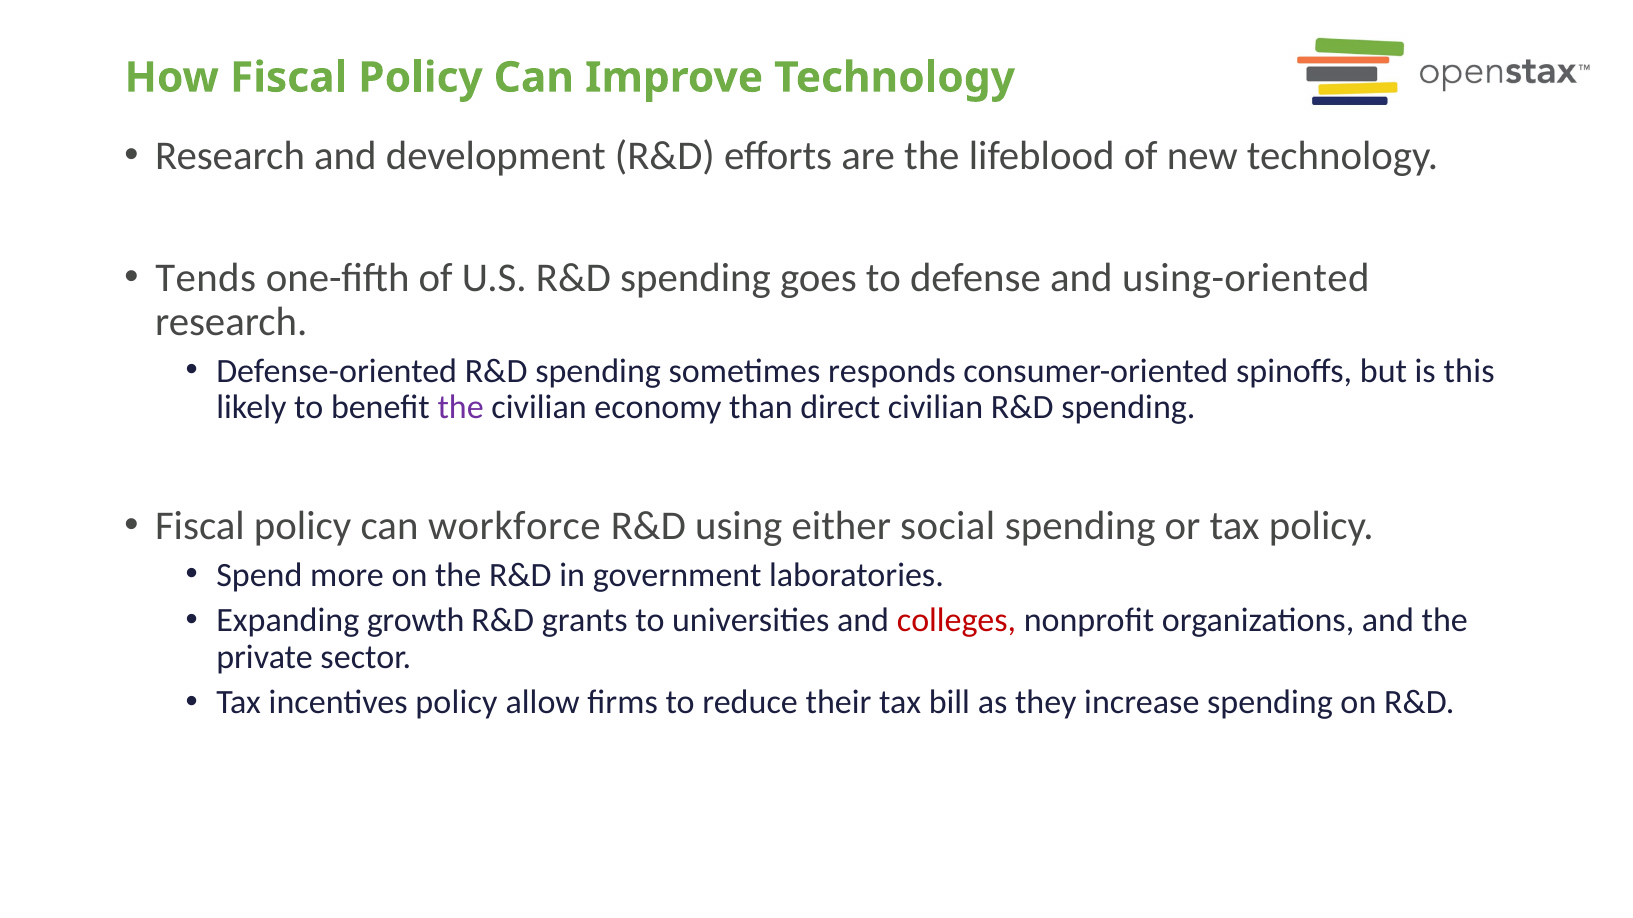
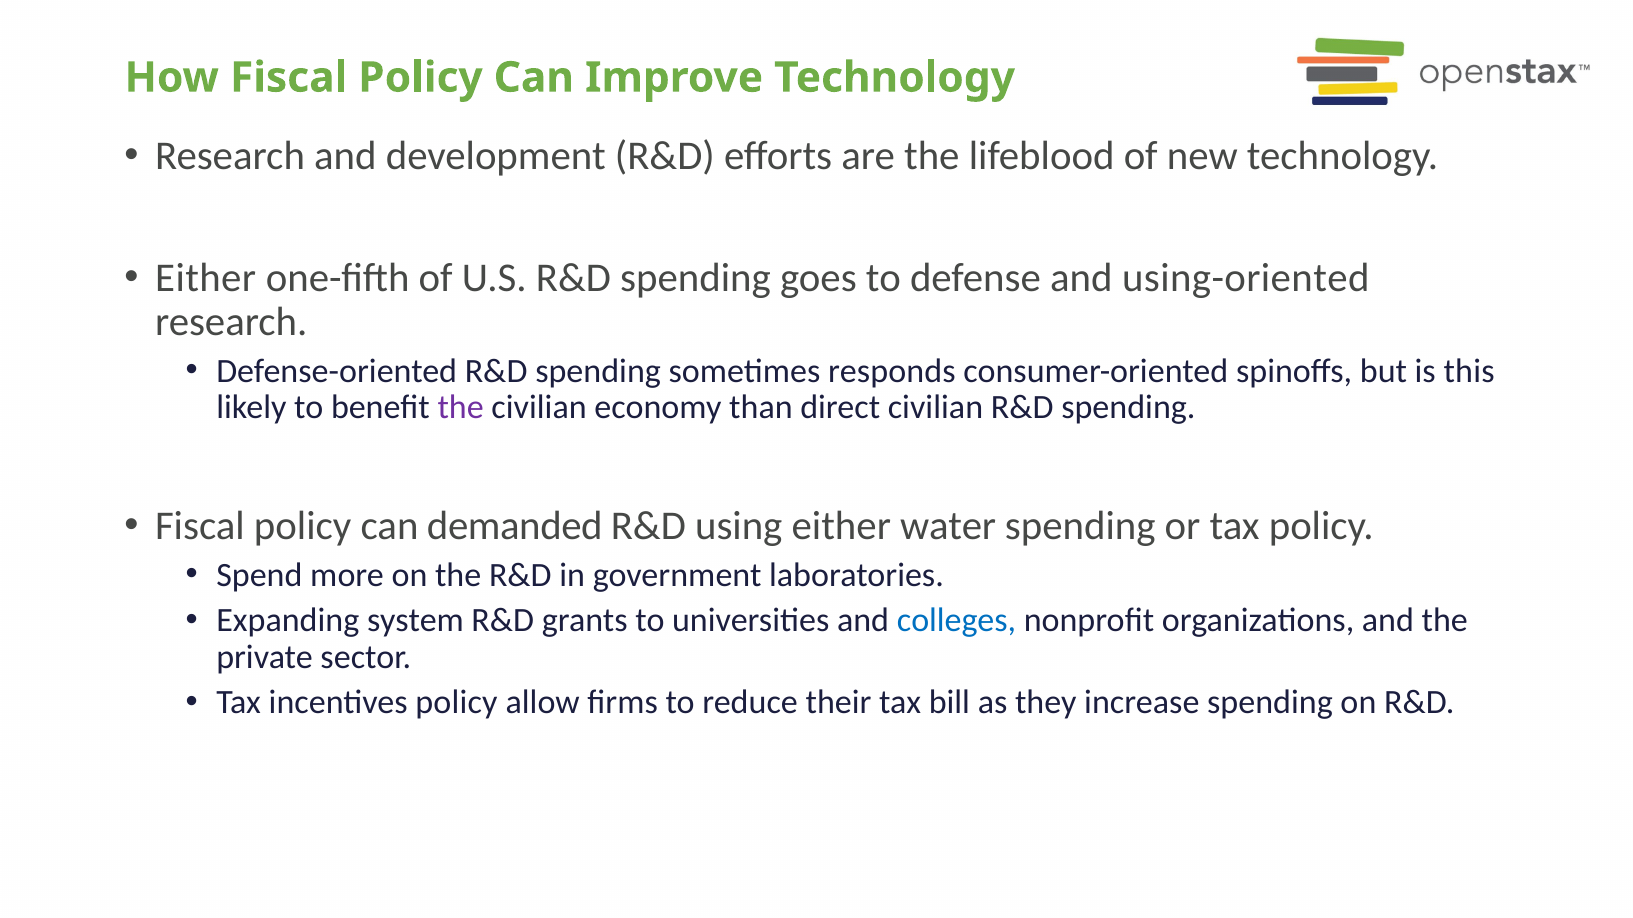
Tends at (206, 278): Tends -> Either
workforce: workforce -> demanded
social: social -> water
growth: growth -> system
colleges colour: red -> blue
